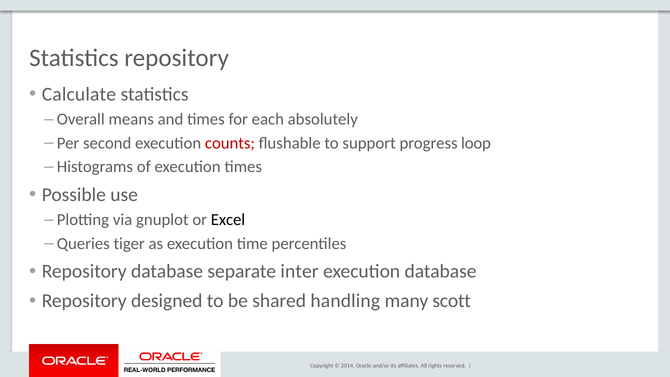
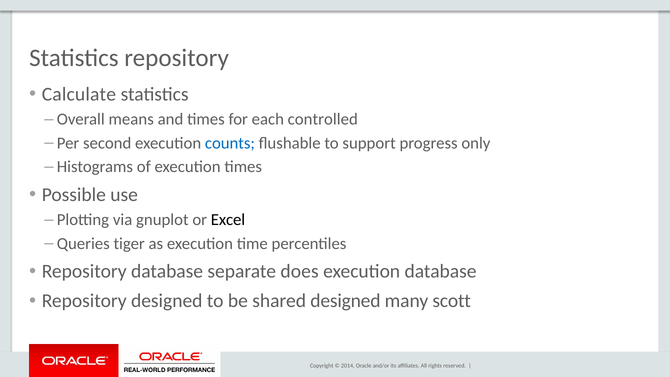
absolutely: absolutely -> controlled
counts colour: red -> blue
loop: loop -> only
inter: inter -> does
shared handling: handling -> designed
